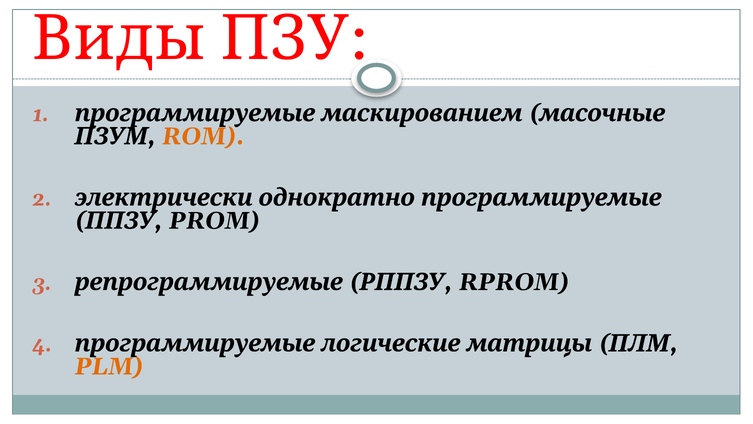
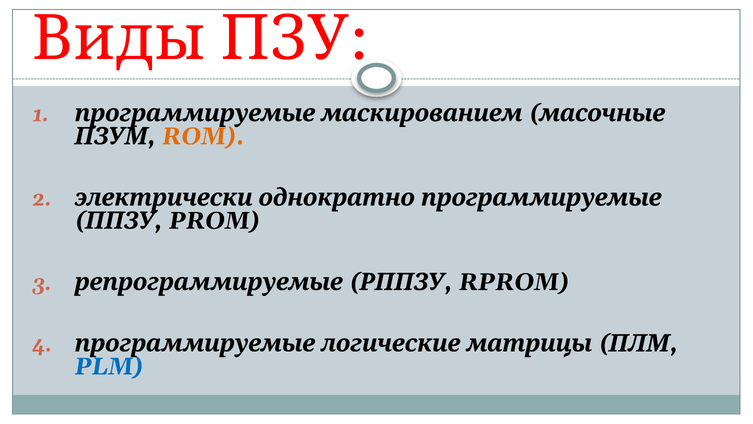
PLM colour: orange -> blue
